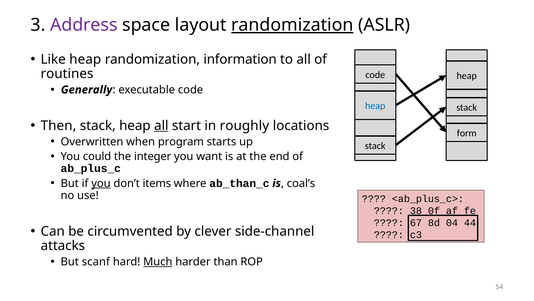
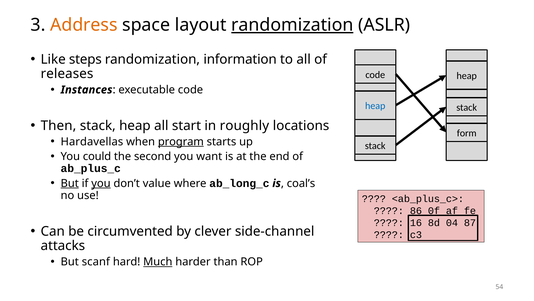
Address colour: purple -> orange
Like heap: heap -> steps
routines: routines -> releases
Generally: Generally -> Instances
all at (161, 125) underline: present -> none
Overwritten: Overwritten -> Hardavellas
program underline: none -> present
integer: integer -> second
But at (70, 183) underline: none -> present
items: items -> value
ab_than_c: ab_than_c -> ab_long_c
38: 38 -> 86
67: 67 -> 16
44: 44 -> 87
